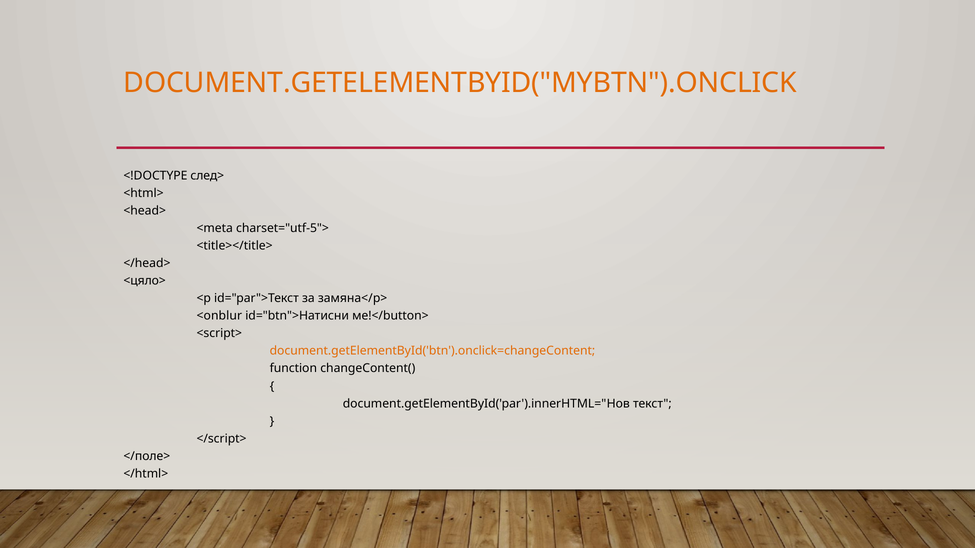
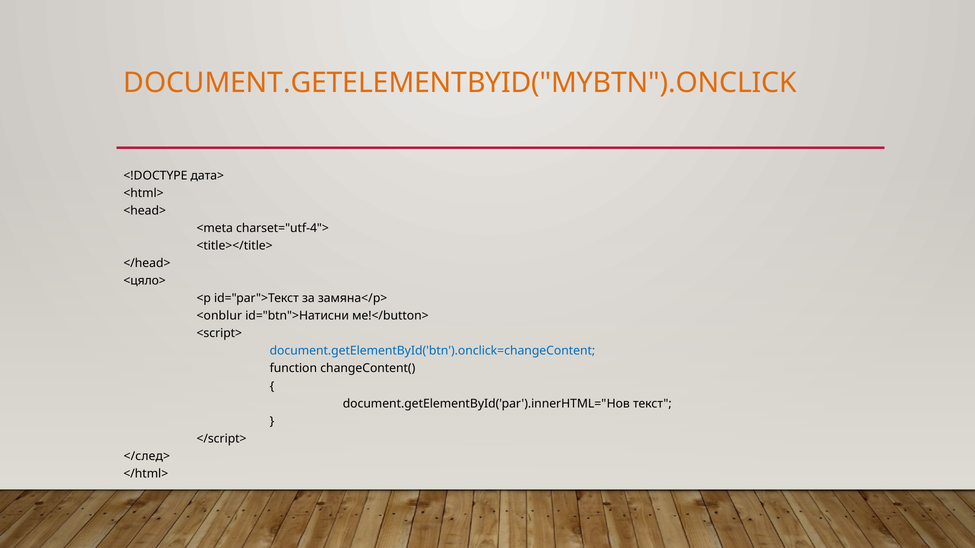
след>: след> -> дата>
charset="utf-5">: charset="utf-5"> -> charset="utf-4">
document.getElementById('btn').onclick=changeContent colour: orange -> blue
</поле>: </поле> -> </след>
